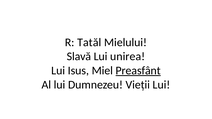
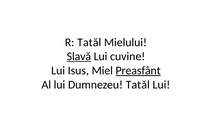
Slavă underline: none -> present
unirea: unirea -> cuvine
Dumnezeu Vieții: Vieții -> Tatăl
